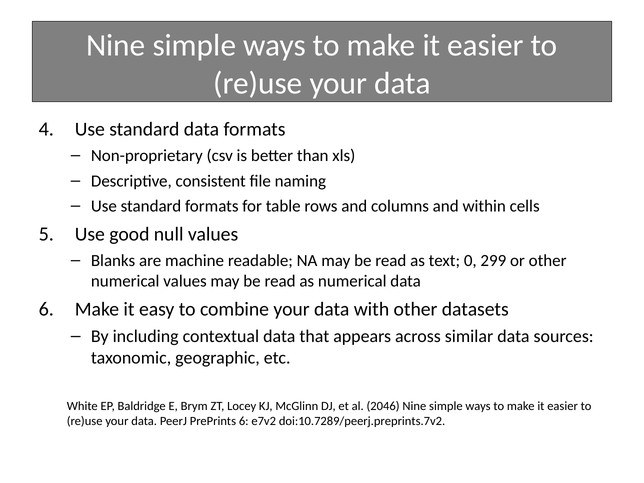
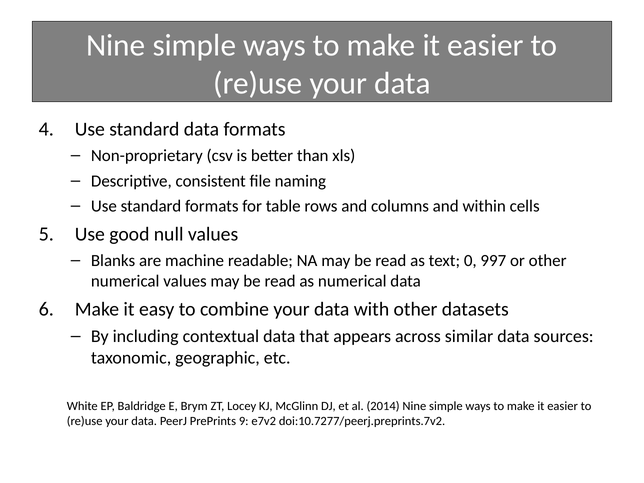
299: 299 -> 997
2046: 2046 -> 2014
PrePrints 6: 6 -> 9
doi:10.7289/peerj.preprints.7v2: doi:10.7289/peerj.preprints.7v2 -> doi:10.7277/peerj.preprints.7v2
